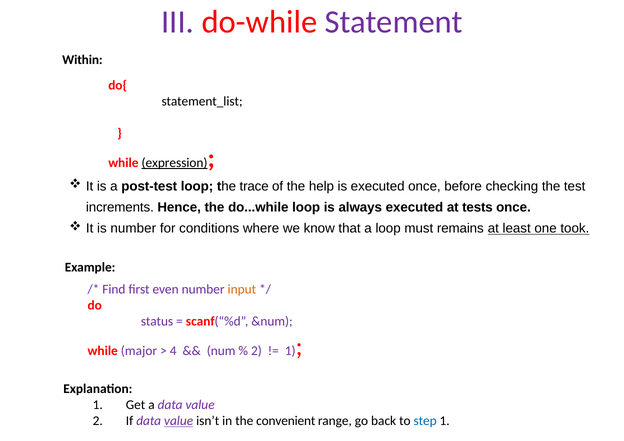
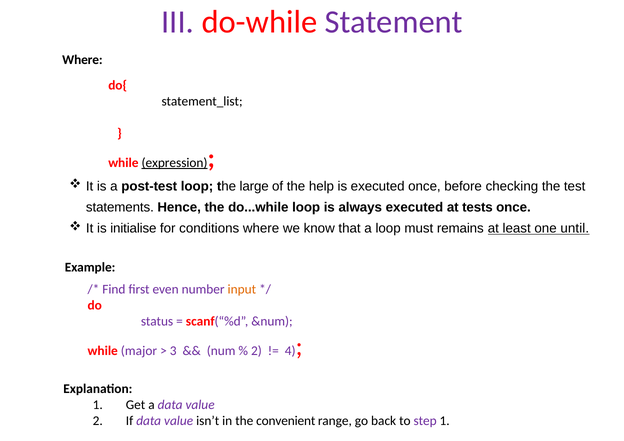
Within at (82, 60): Within -> Where
trace: trace -> large
increments: increments -> statements
is number: number -> initialise
took: took -> until
4: 4 -> 3
1 at (290, 351): 1 -> 4
value at (179, 421) underline: present -> none
step colour: blue -> purple
